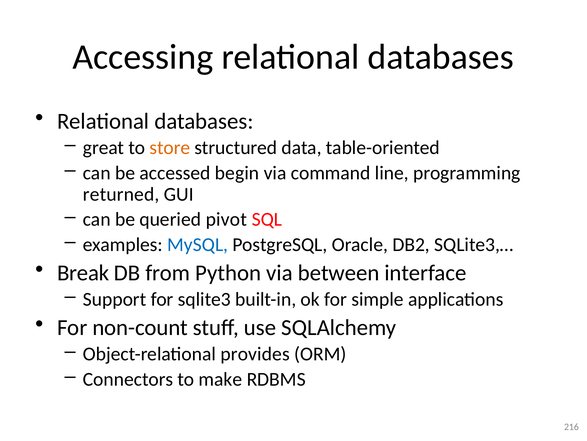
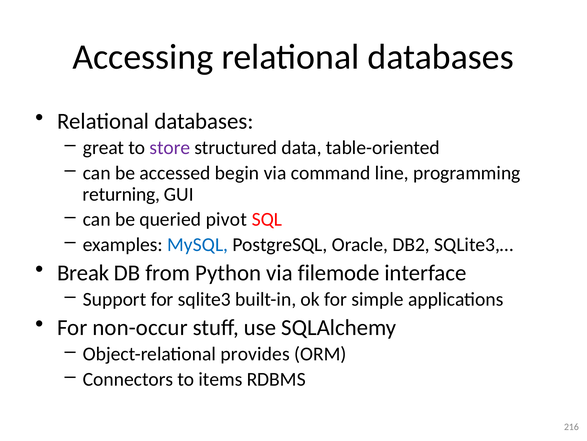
store colour: orange -> purple
returned: returned -> returning
between: between -> filemode
non-count: non-count -> non-occur
make: make -> items
